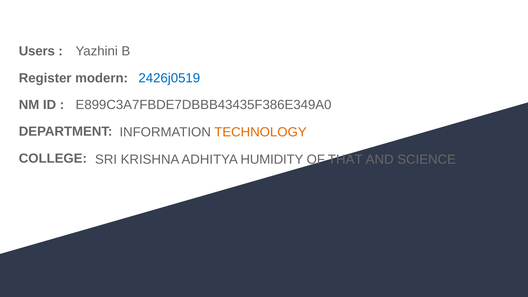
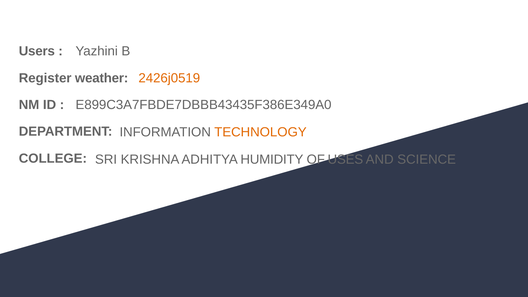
modern: modern -> weather
2426j0519 colour: blue -> orange
THAT: THAT -> USES
